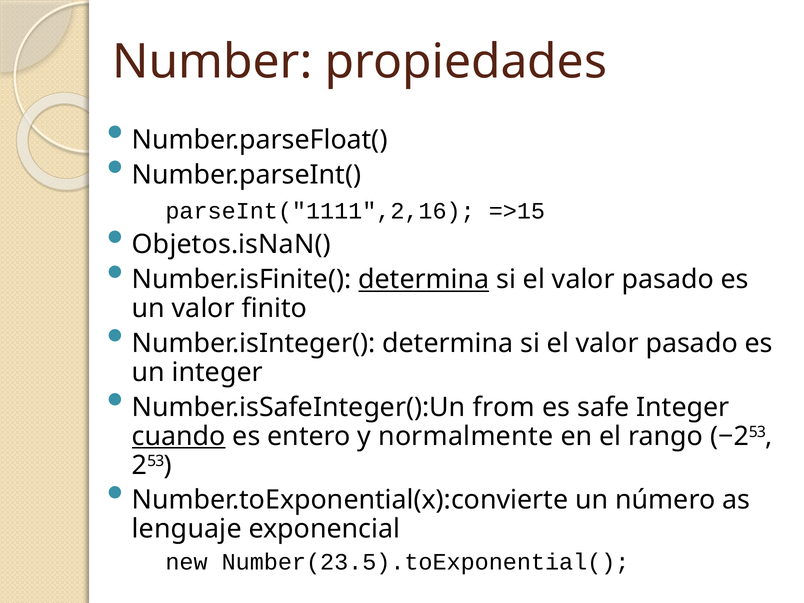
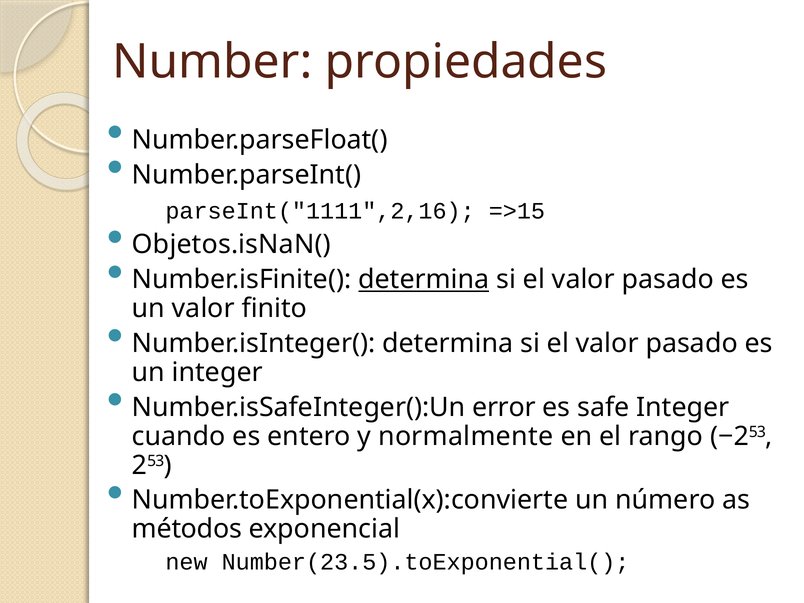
from: from -> error
cuando underline: present -> none
lenguaje: lenguaje -> métodos
